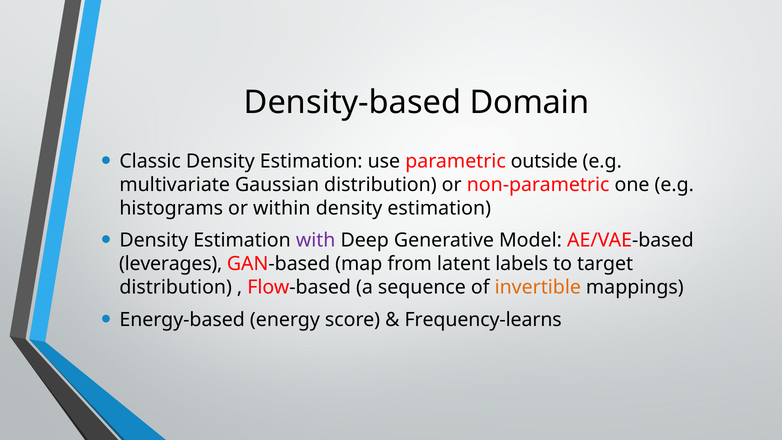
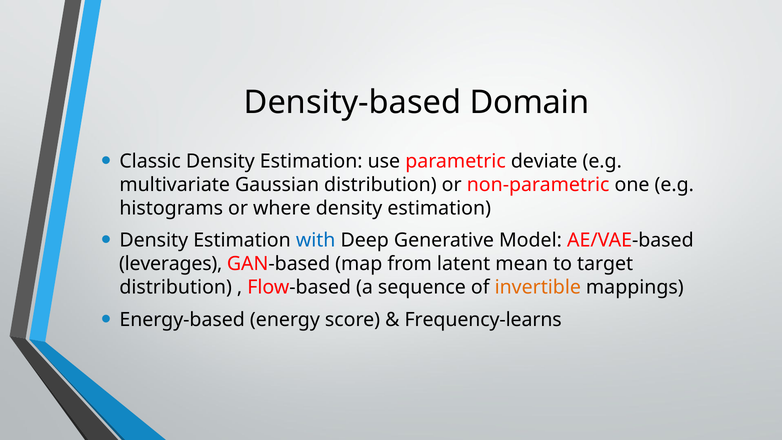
outside: outside -> deviate
within: within -> where
with colour: purple -> blue
labels: labels -> mean
